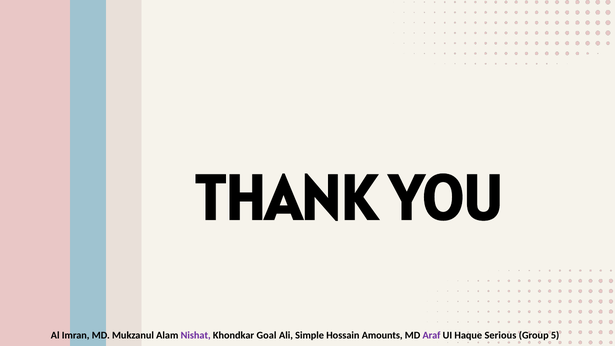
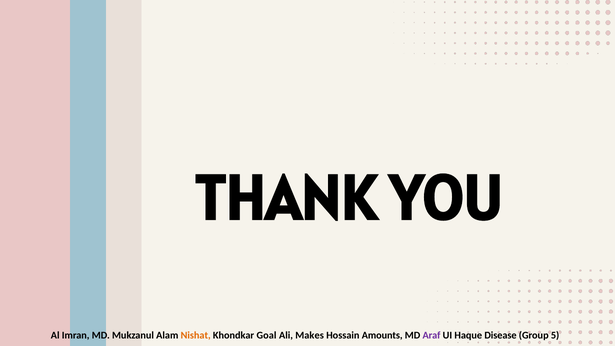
Nishat colour: purple -> orange
Simple: Simple -> Makes
Serious: Serious -> Disease
